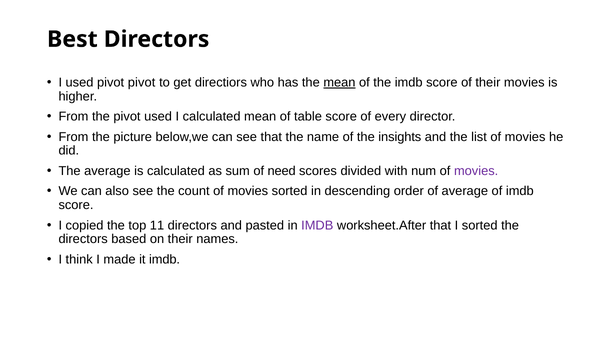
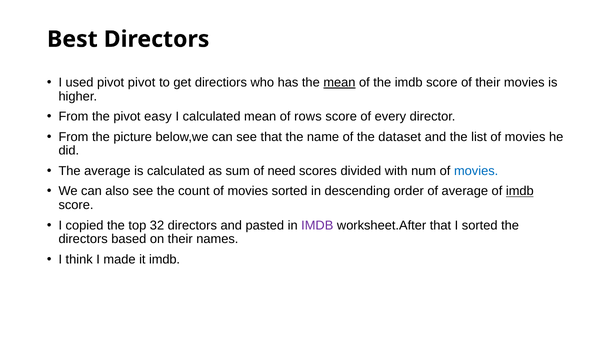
pivot used: used -> easy
table: table -> rows
insights: insights -> dataset
movies at (476, 171) colour: purple -> blue
imdb at (520, 191) underline: none -> present
11: 11 -> 32
